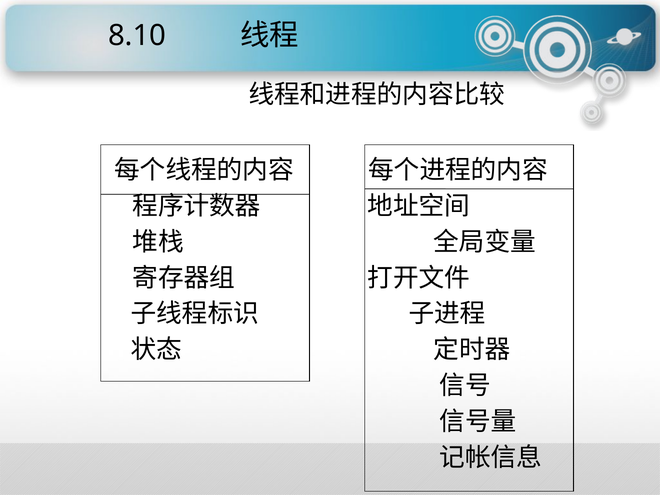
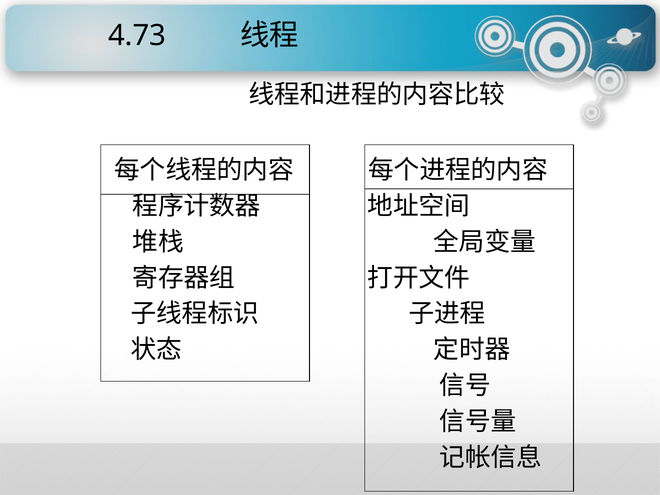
8.10: 8.10 -> 4.73
